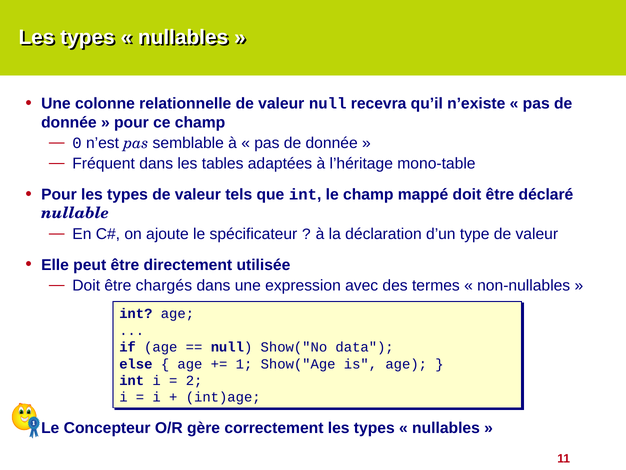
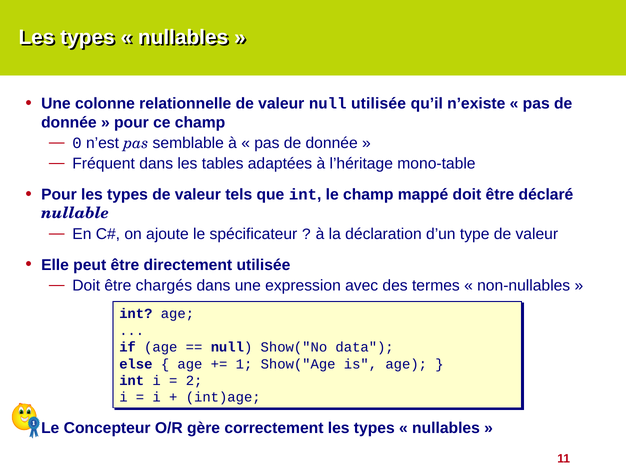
null recevra: recevra -> utilisée
